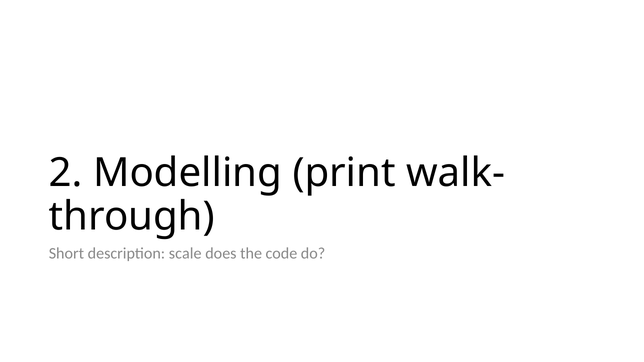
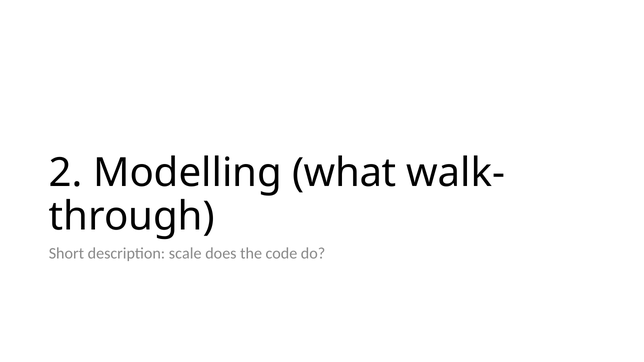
print: print -> what
